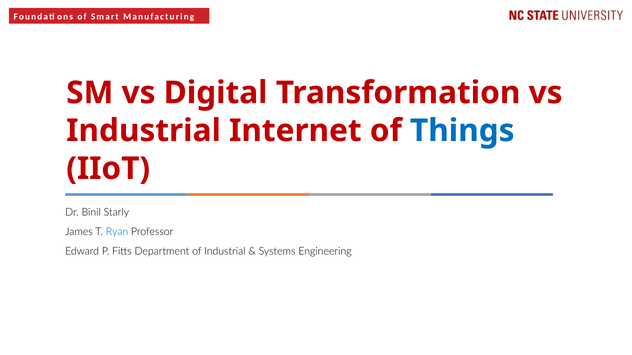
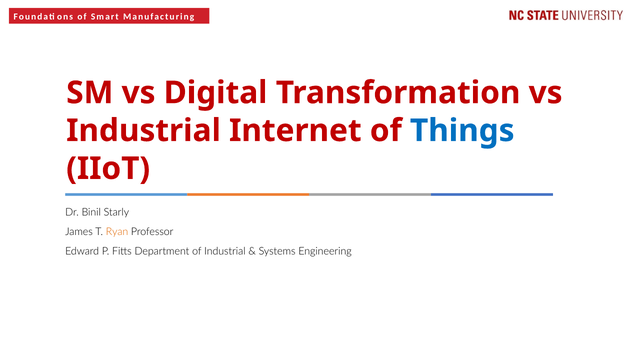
Ryan colour: blue -> orange
